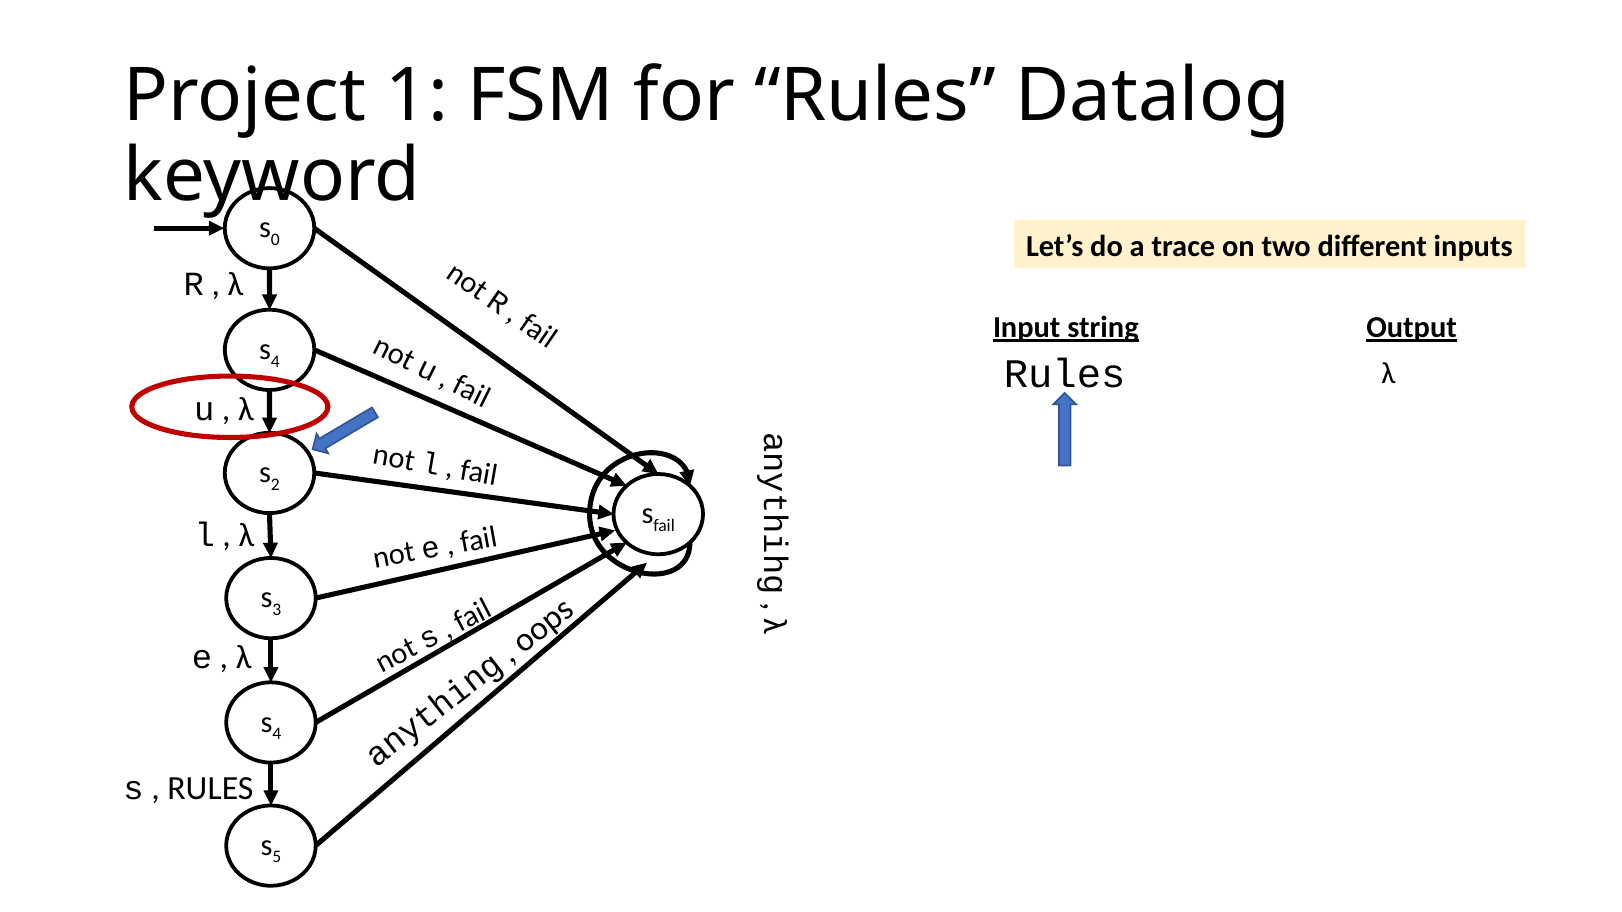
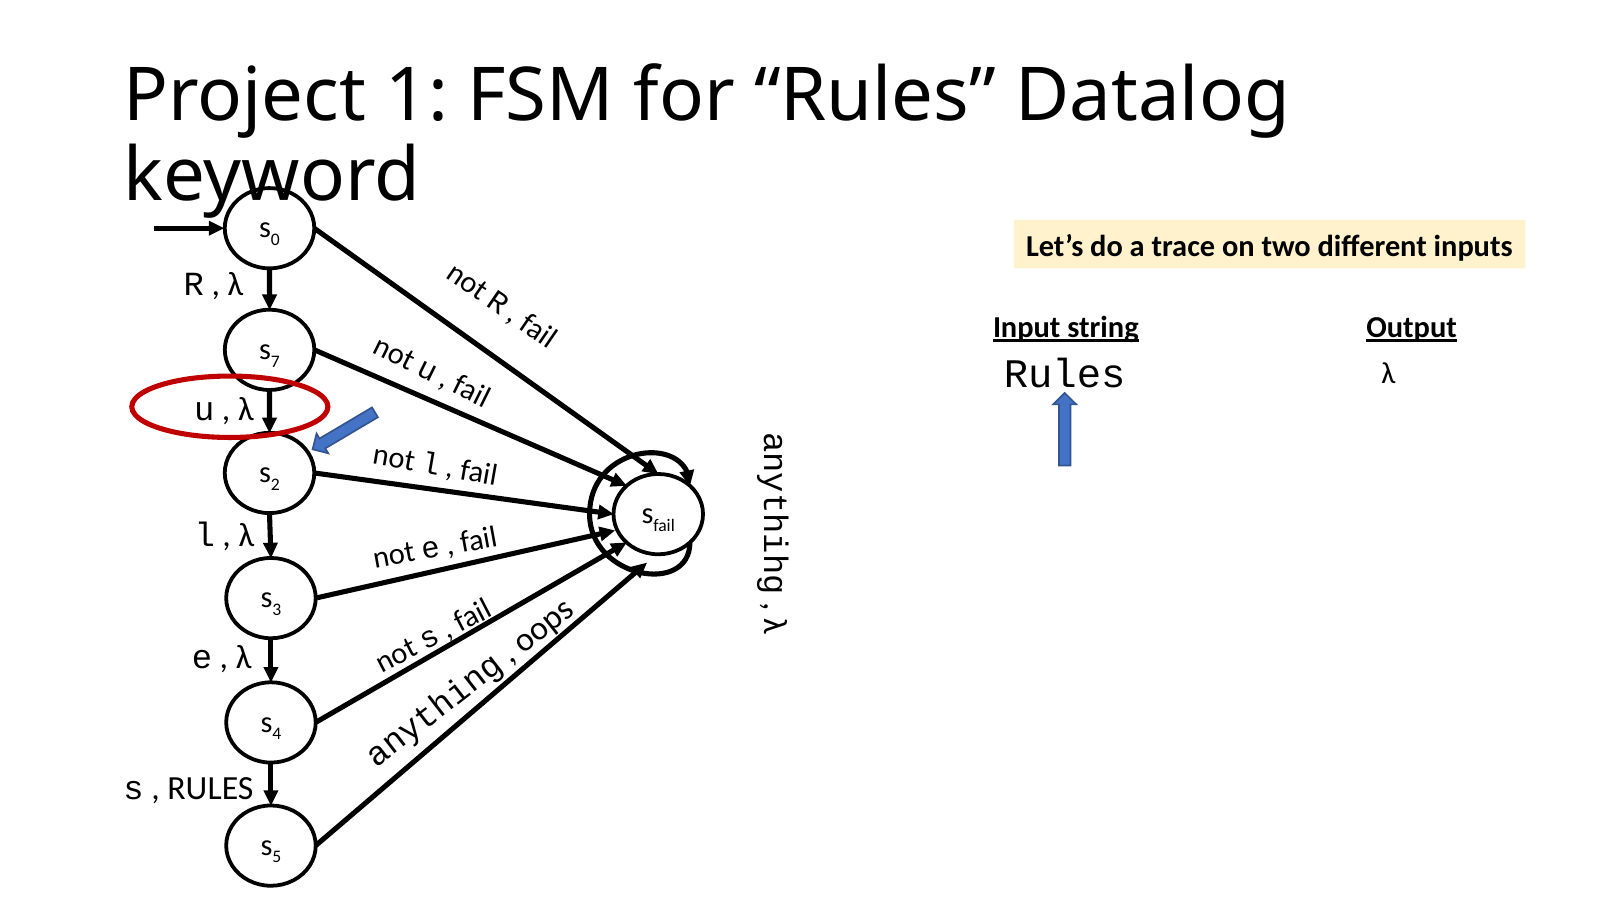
4 at (275, 361): 4 -> 7
